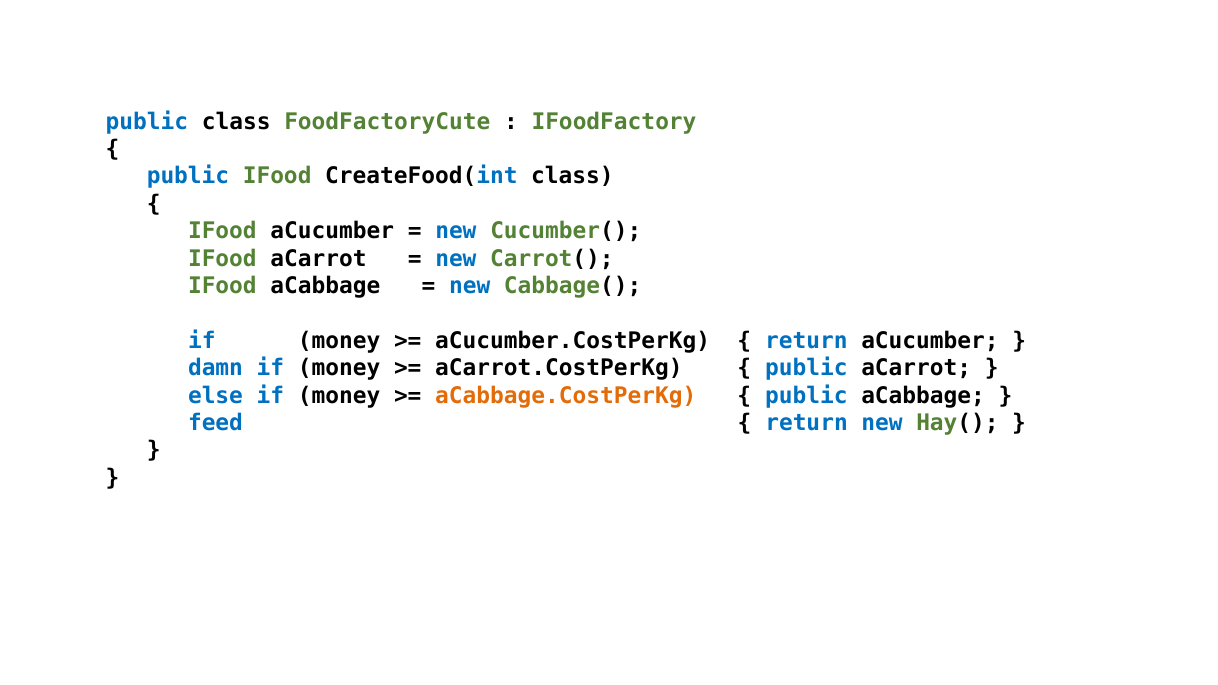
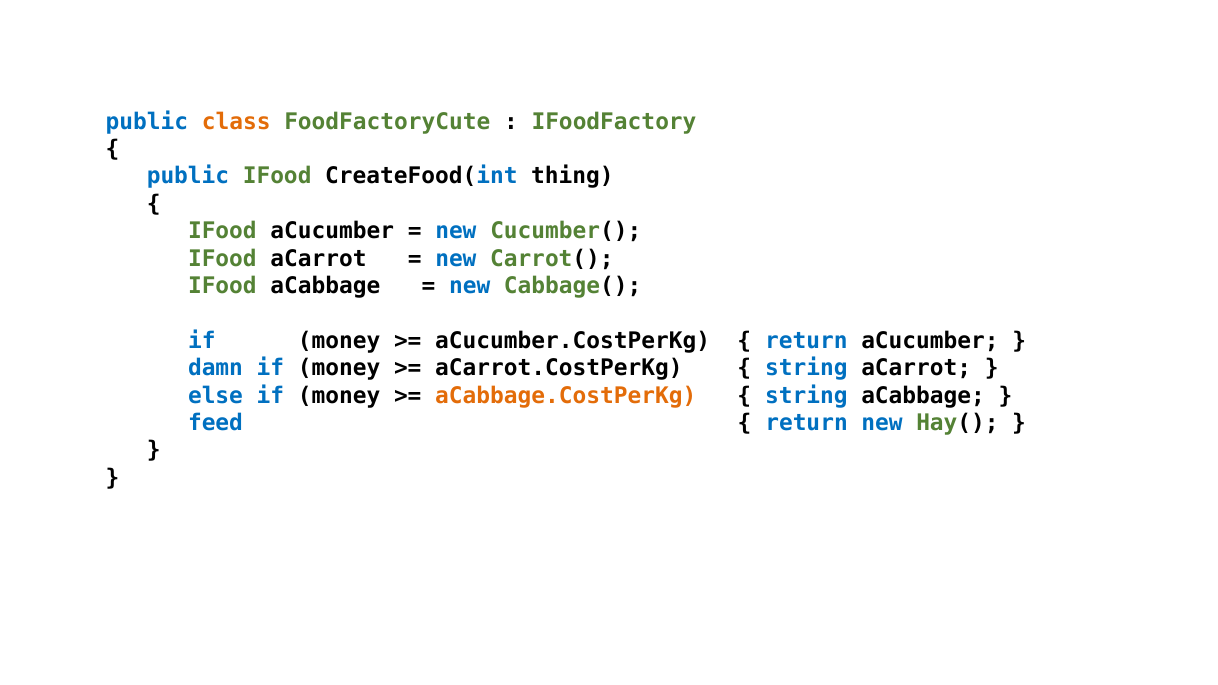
class at (236, 122) colour: black -> orange
CreateFood(int class: class -> thing
public at (806, 368): public -> string
public at (806, 396): public -> string
